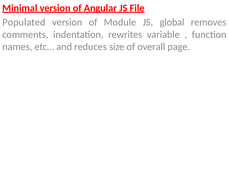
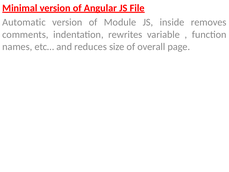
Populated: Populated -> Automatic
global: global -> inside
